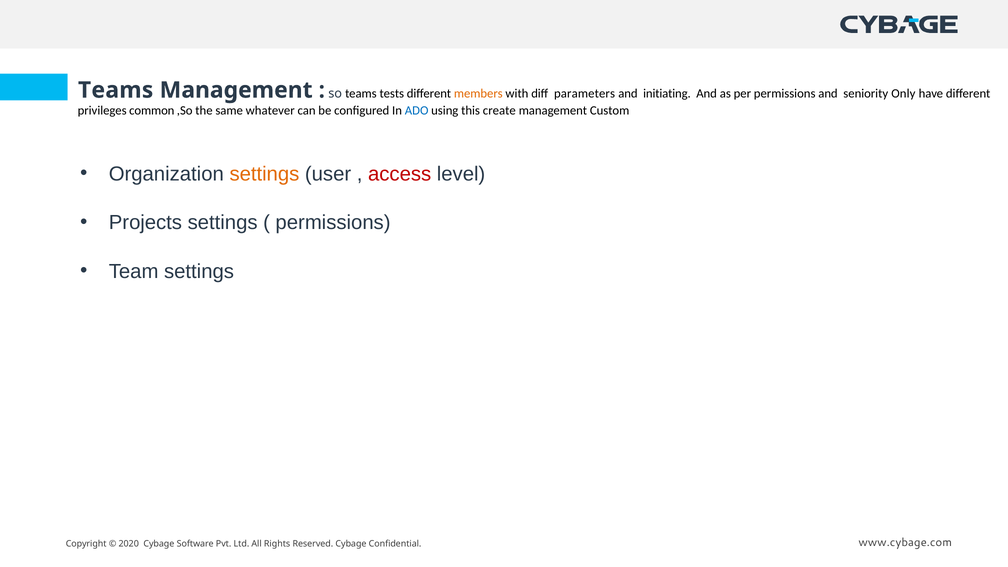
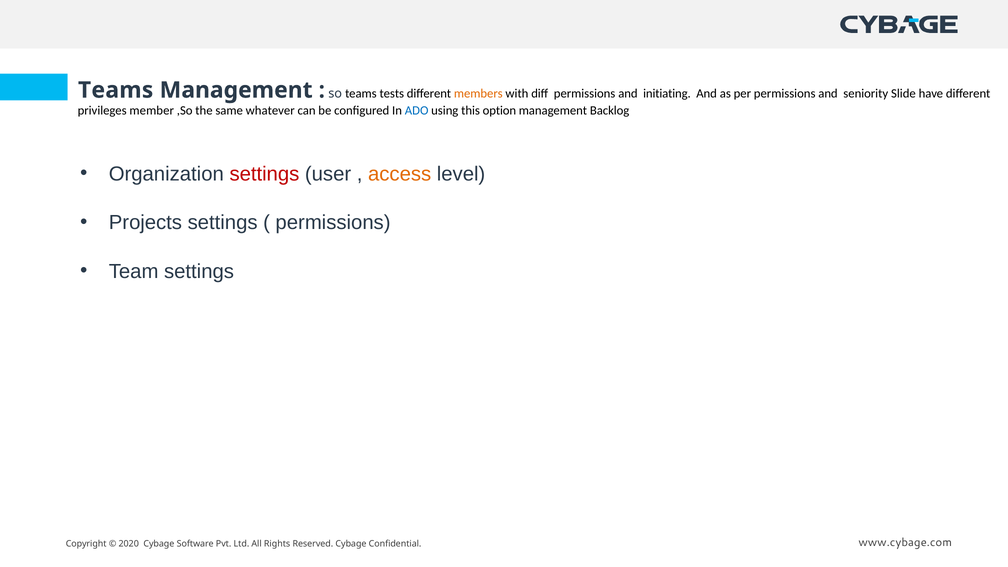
diff parameters: parameters -> permissions
Only: Only -> Slide
common: common -> member
create: create -> option
Custom: Custom -> Backlog
settings at (264, 174) colour: orange -> red
access colour: red -> orange
